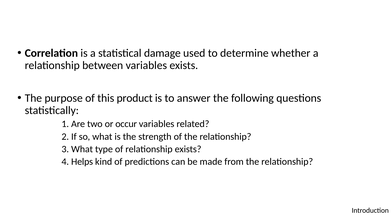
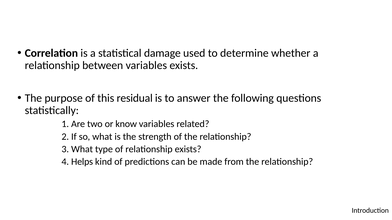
product: product -> residual
occur: occur -> know
